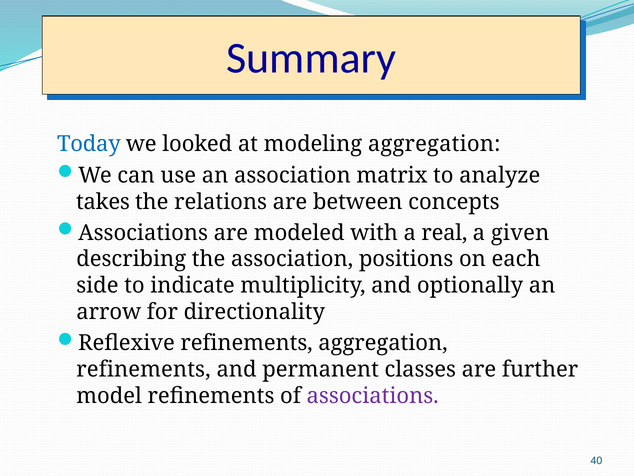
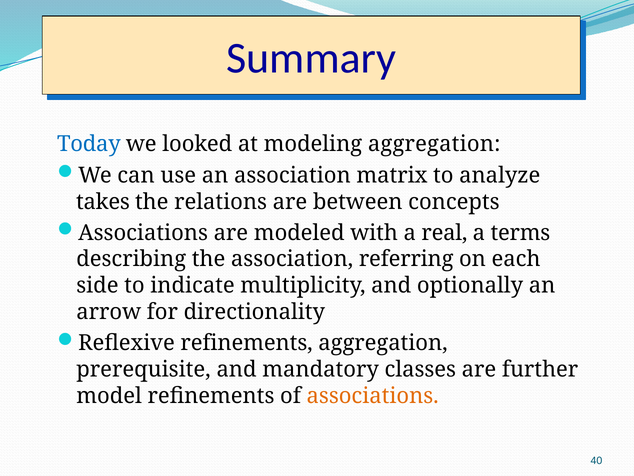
given: given -> terms
positions: positions -> referring
refinements at (143, 369): refinements -> prerequisite
permanent: permanent -> mandatory
associations at (373, 396) colour: purple -> orange
